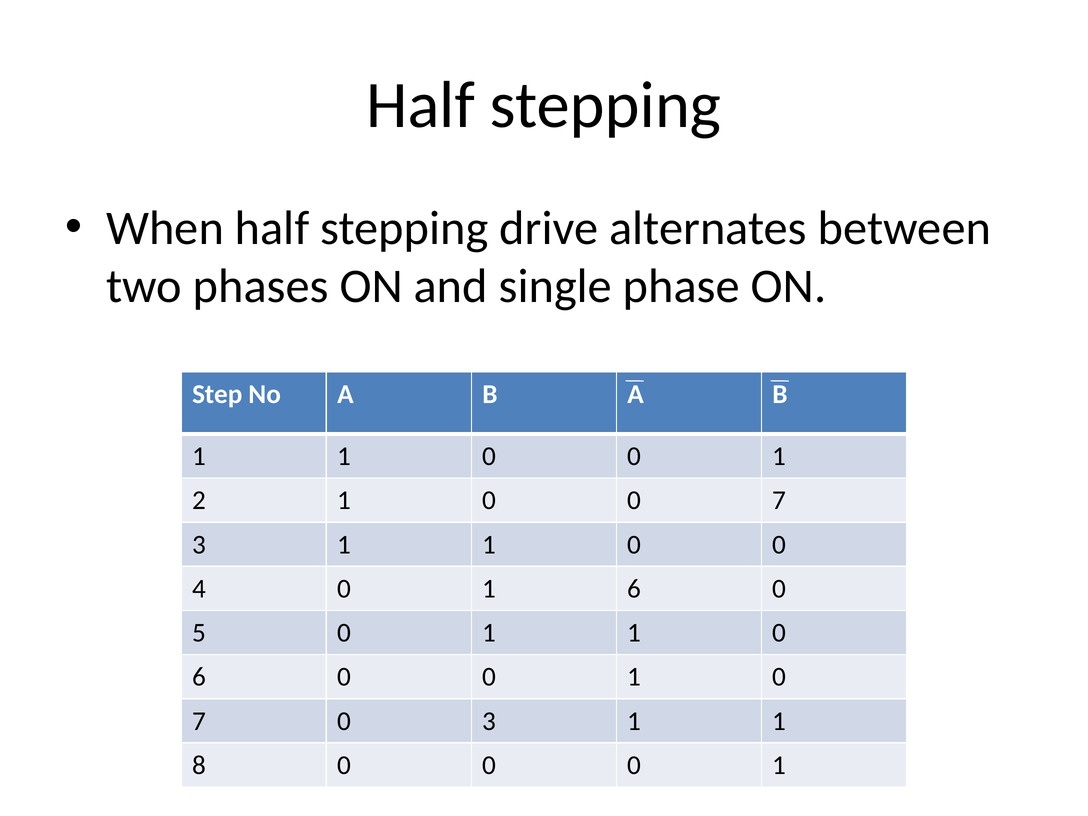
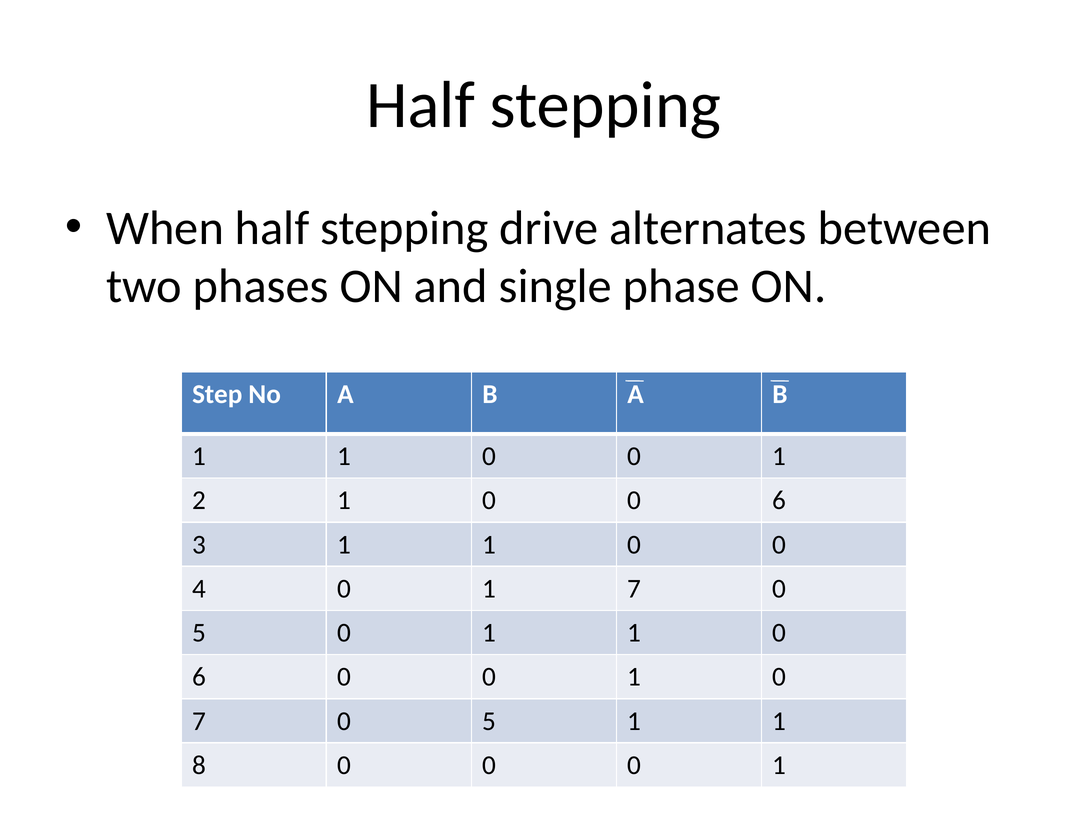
0 0 7: 7 -> 6
1 6: 6 -> 7
3 at (489, 721): 3 -> 5
